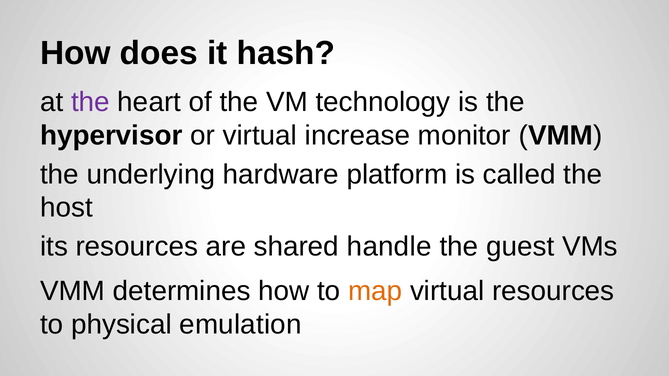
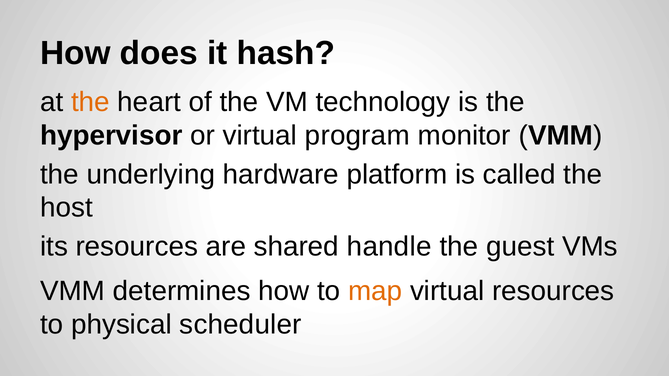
the at (90, 102) colour: purple -> orange
increase: increase -> program
emulation: emulation -> scheduler
